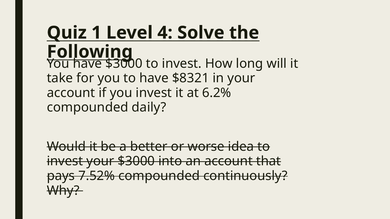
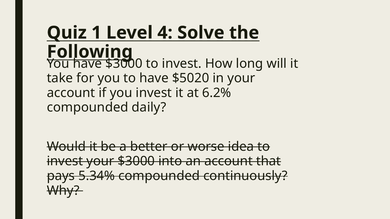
$8321: $8321 -> $5020
7.52%: 7.52% -> 5.34%
